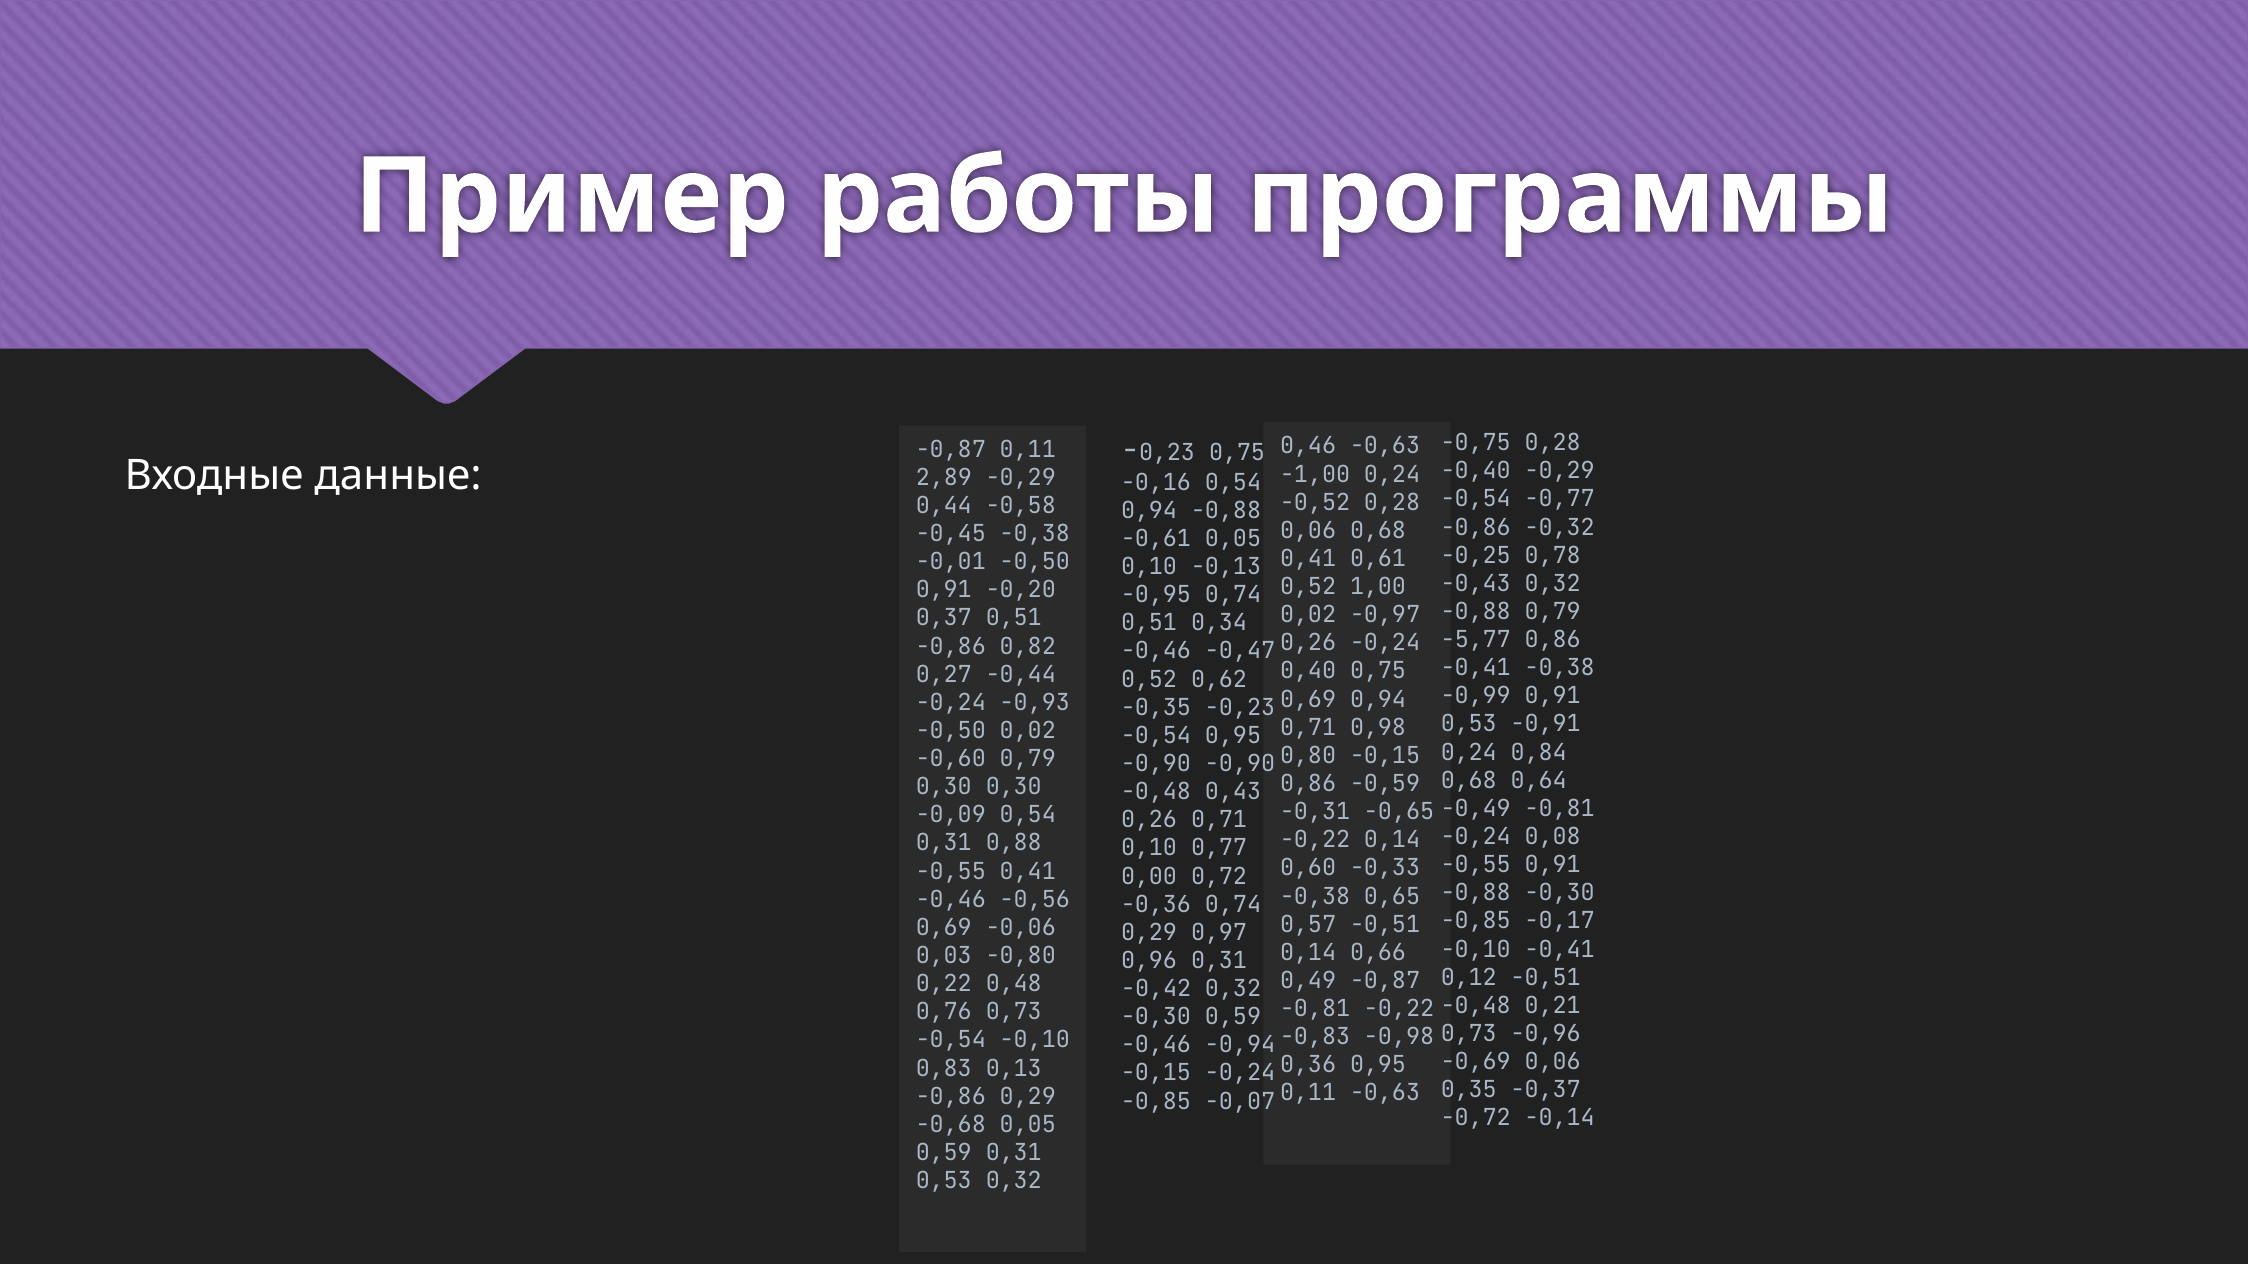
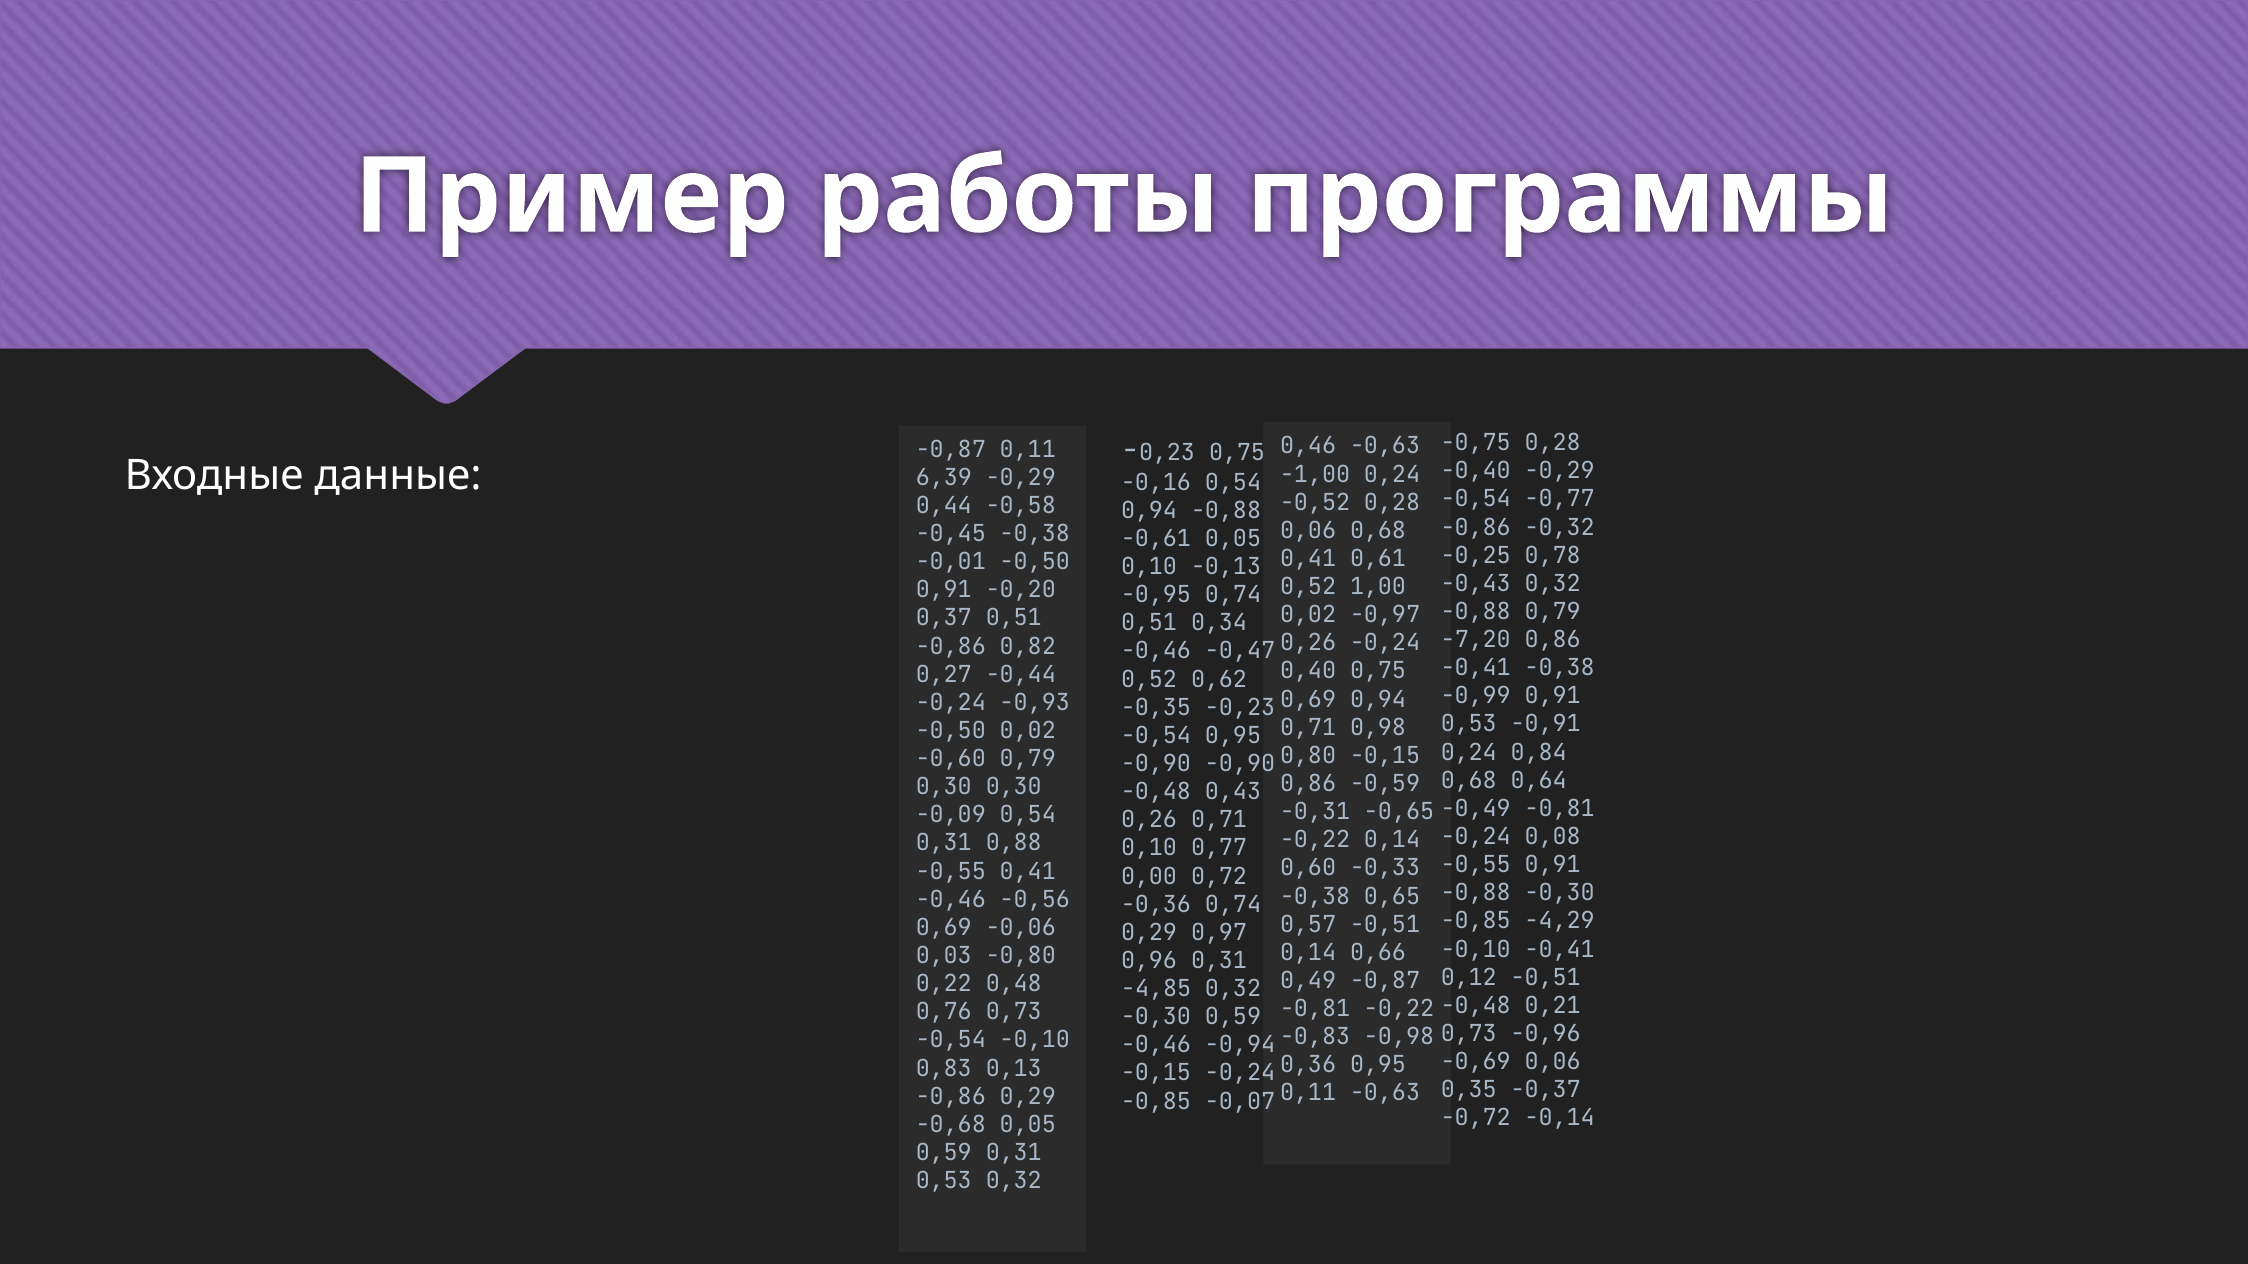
2,89: 2,89 -> 6,39
-5,77: -5,77 -> -7,20
-0,17: -0,17 -> -4,29
-0,42: -0,42 -> -4,85
